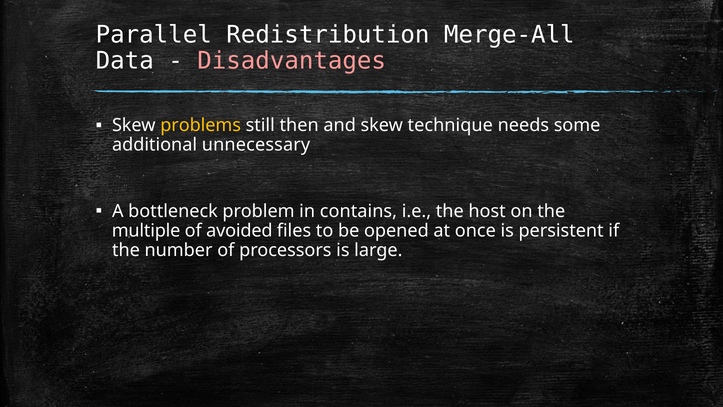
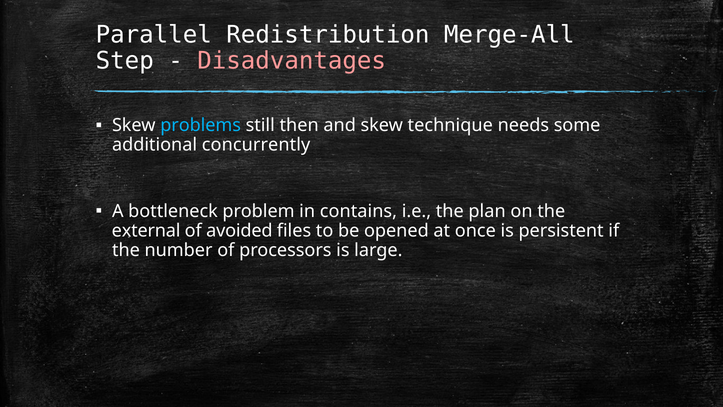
Data: Data -> Step
problems colour: yellow -> light blue
unnecessary: unnecessary -> concurrently
host: host -> plan
multiple: multiple -> external
